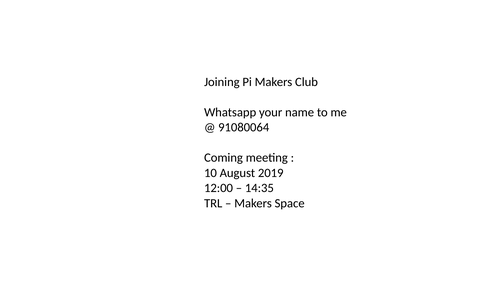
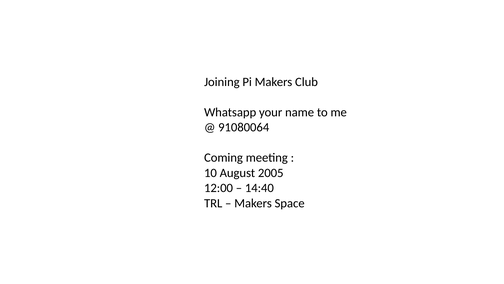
2019: 2019 -> 2005
14:35: 14:35 -> 14:40
